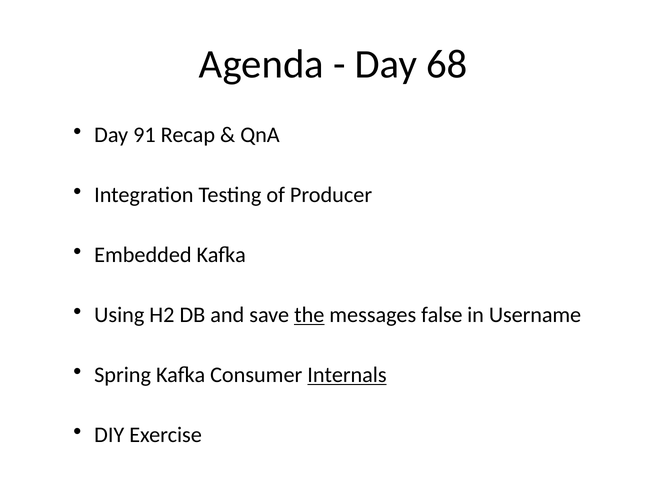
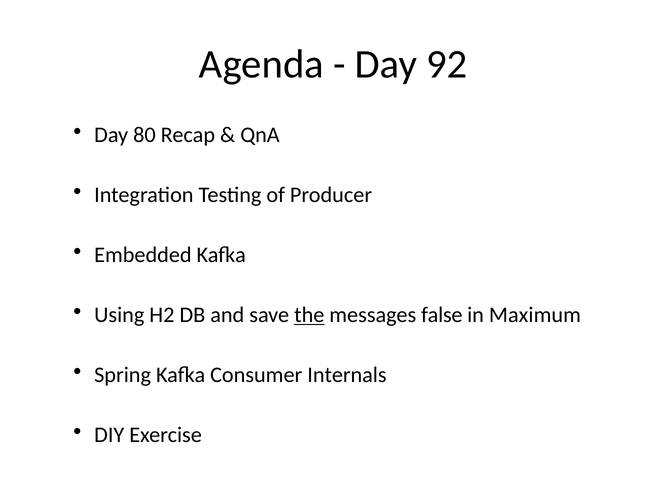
68: 68 -> 92
91: 91 -> 80
Username: Username -> Maximum
Internals underline: present -> none
